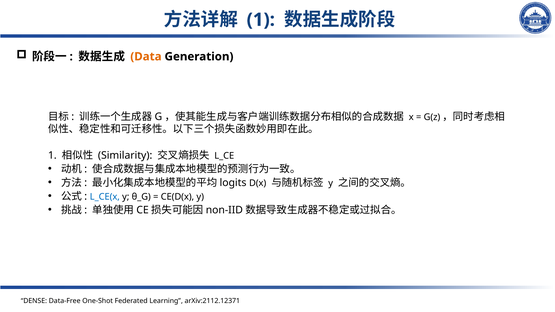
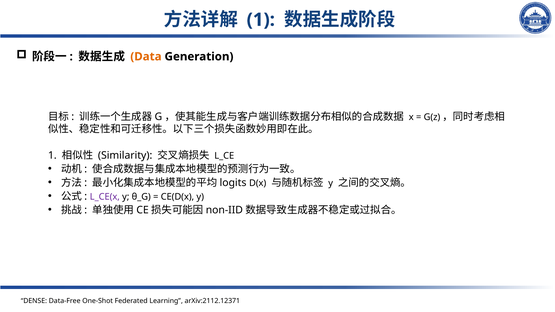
L_CE(x colour: blue -> purple
